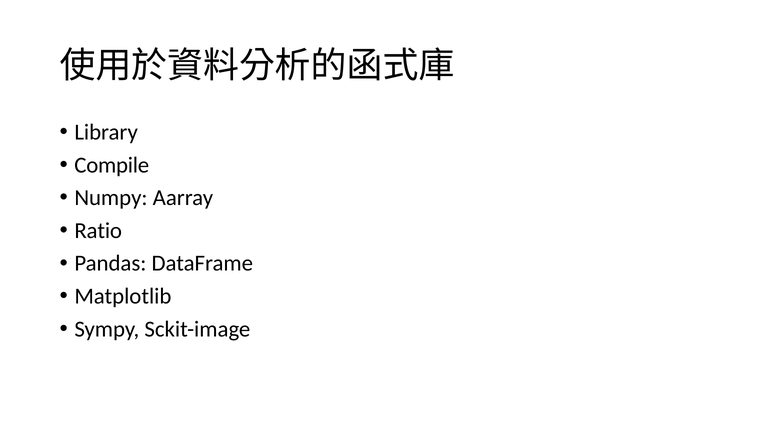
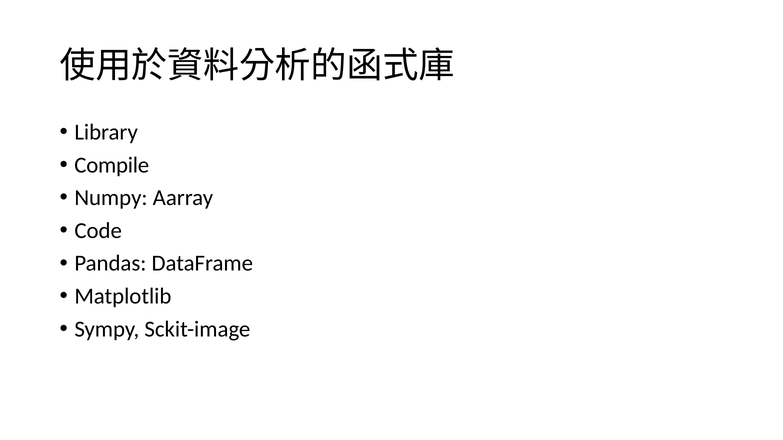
Ratio: Ratio -> Code
